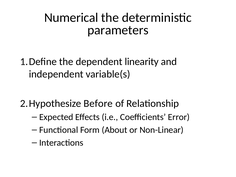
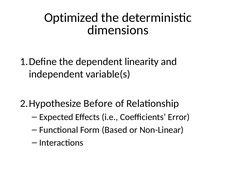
Numerical: Numerical -> Optimized
parameters: parameters -> dimensions
About: About -> Based
